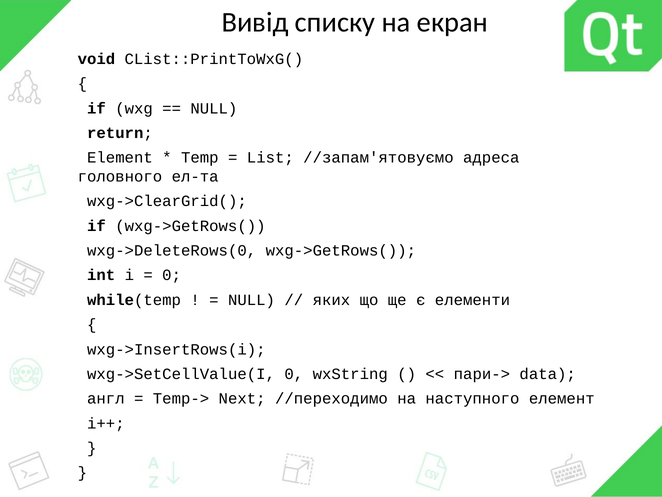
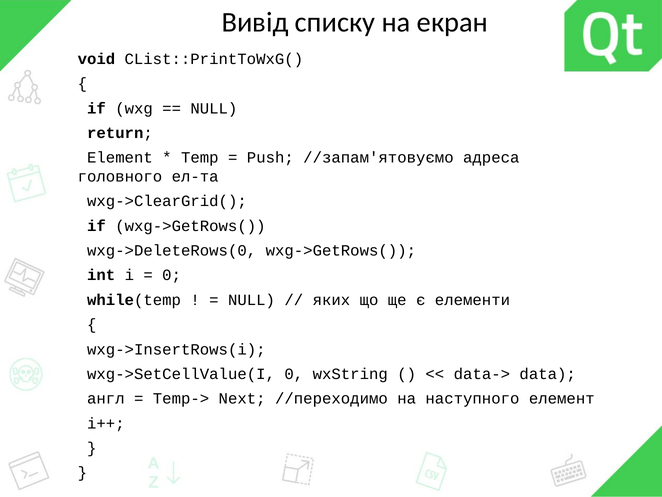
List: List -> Push
пари->: пари-> -> data->
